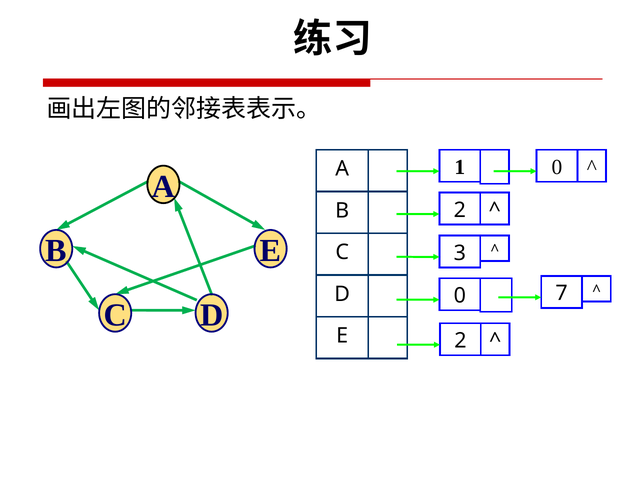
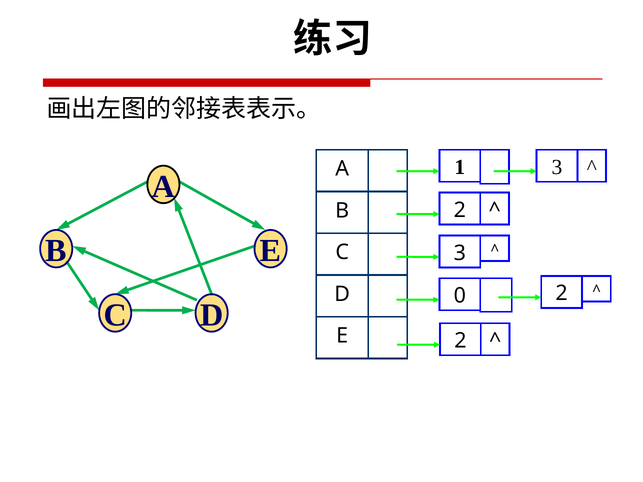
1 0: 0 -> 3
0 7: 7 -> 2
